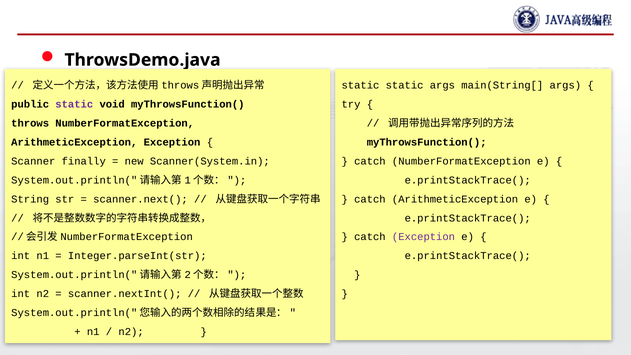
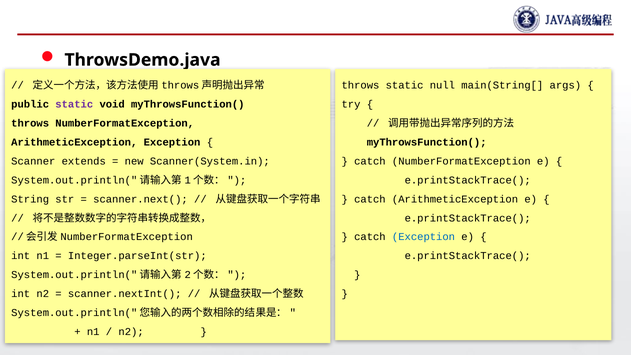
static at (360, 86): static -> throws
static args: args -> null
finally: finally -> extends
Exception at (424, 237) colour: purple -> blue
